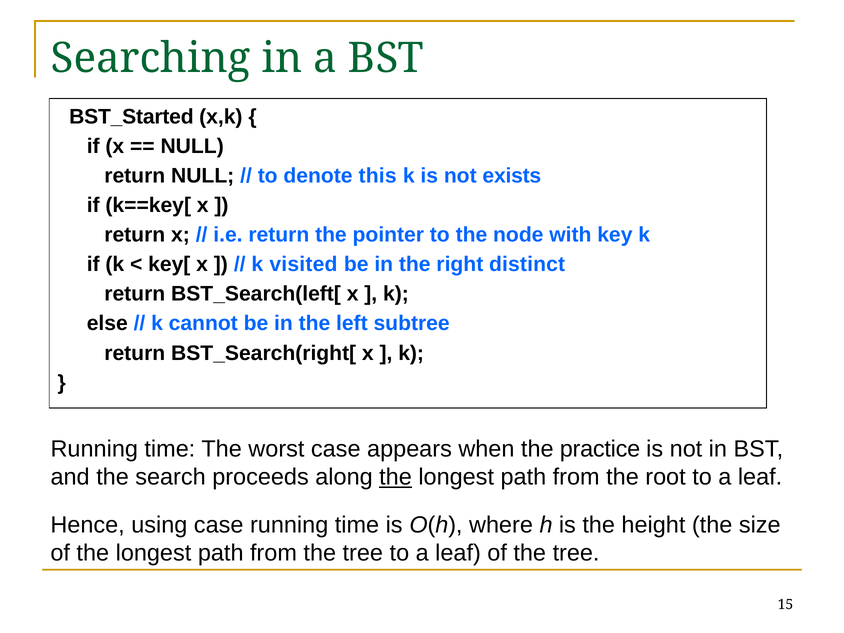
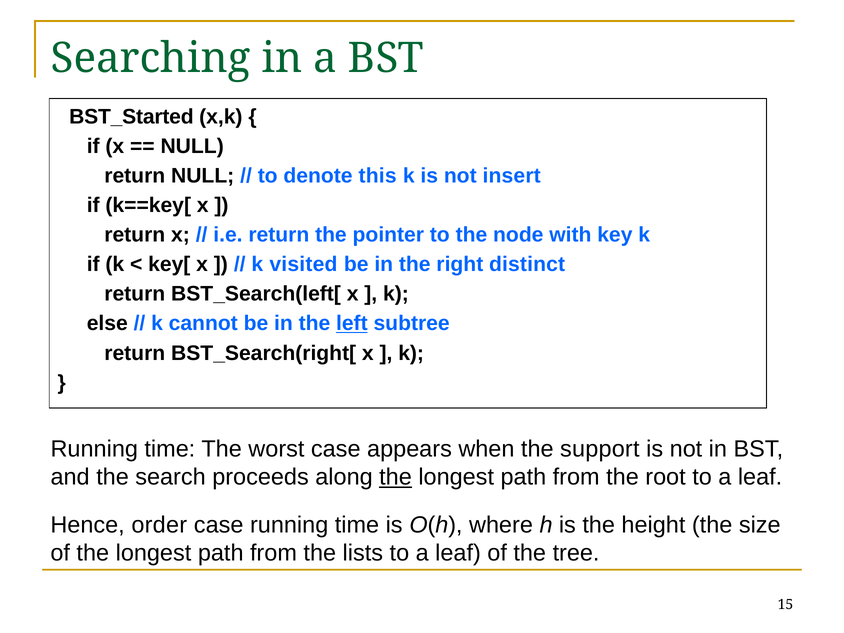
exists: exists -> insert
left underline: none -> present
practice: practice -> support
using: using -> order
from the tree: tree -> lists
